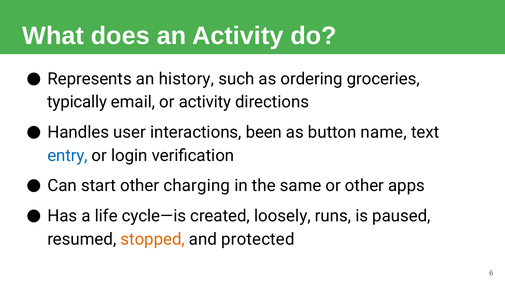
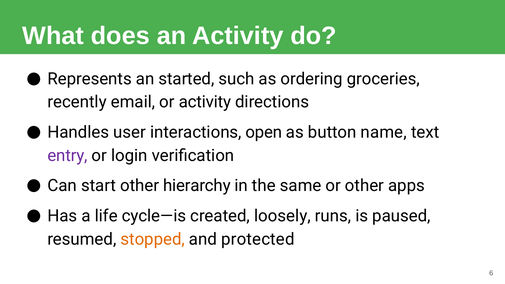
history: history -> started
typically: typically -> recently
been: been -> open
entry colour: blue -> purple
charging: charging -> hierarchy
